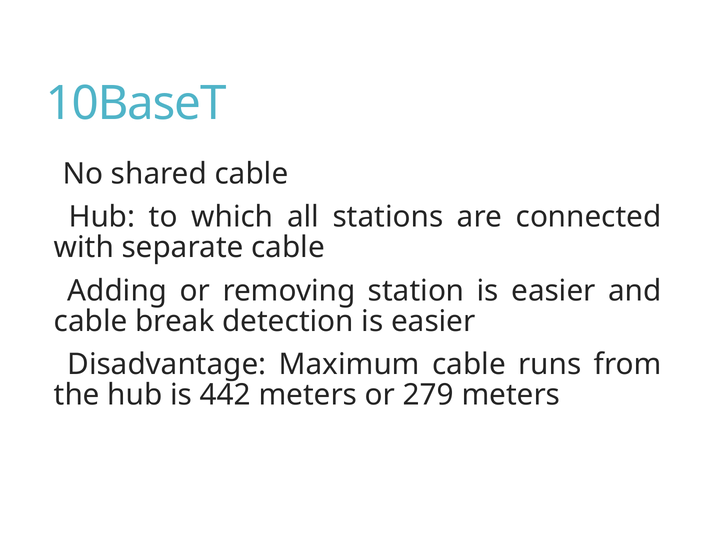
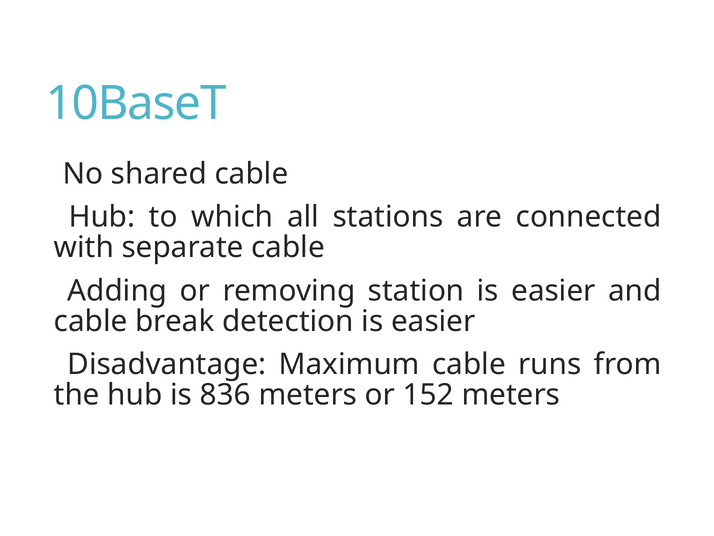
442: 442 -> 836
279: 279 -> 152
